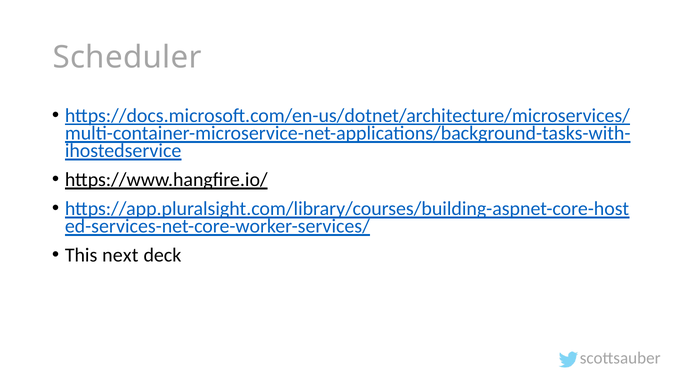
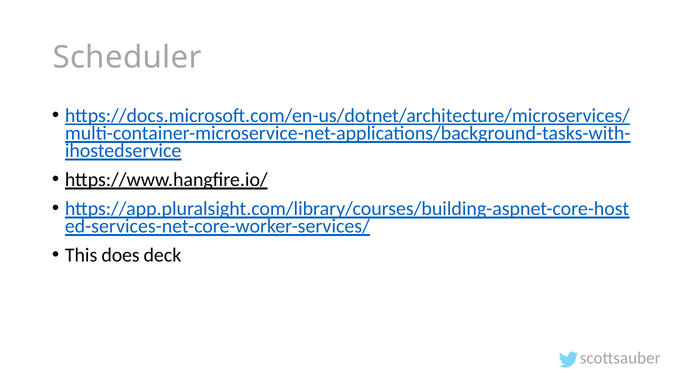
next: next -> does
